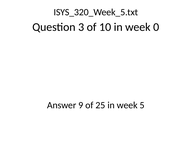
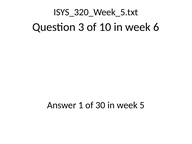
0: 0 -> 6
9: 9 -> 1
25: 25 -> 30
